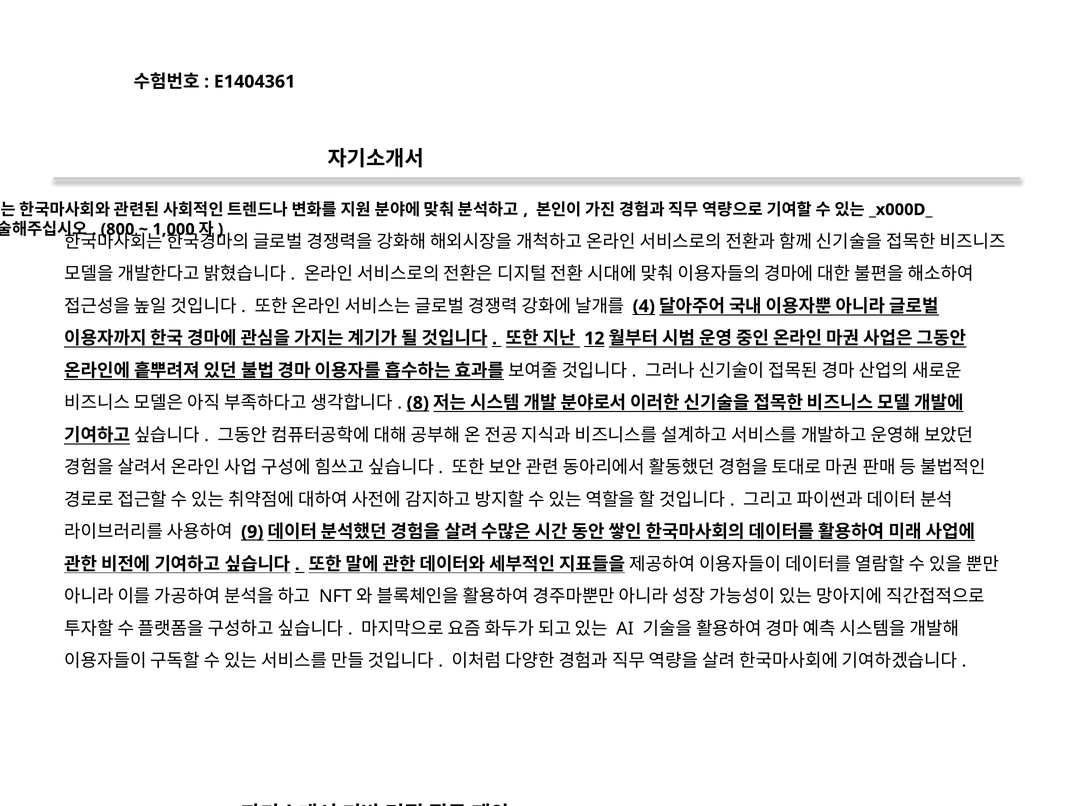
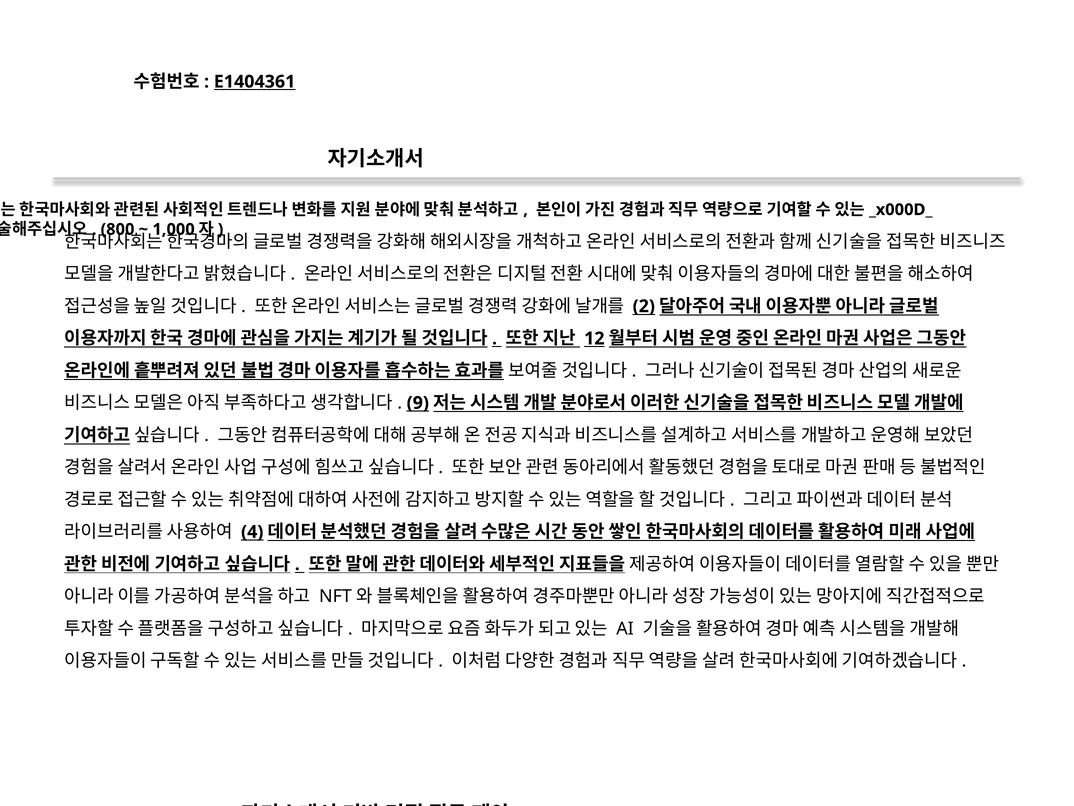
E1404361 underline: none -> present
4: 4 -> 2
8: 8 -> 9
9: 9 -> 4
